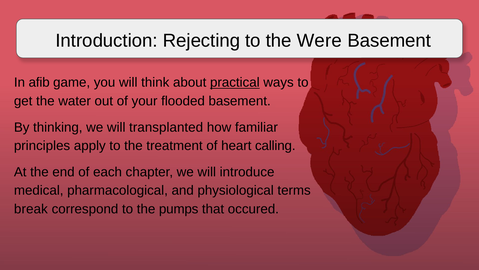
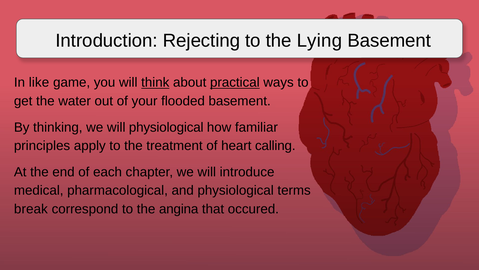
Were: Were -> Lying
afib: afib -> like
think underline: none -> present
will transplanted: transplanted -> physiological
pumps: pumps -> angina
